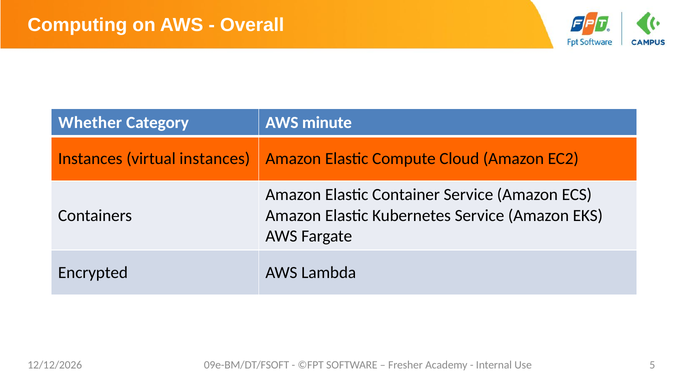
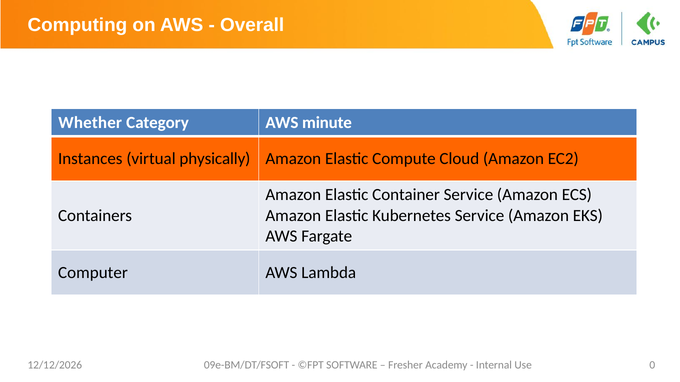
virtual instances: instances -> physically
Encrypted: Encrypted -> Computer
5: 5 -> 0
